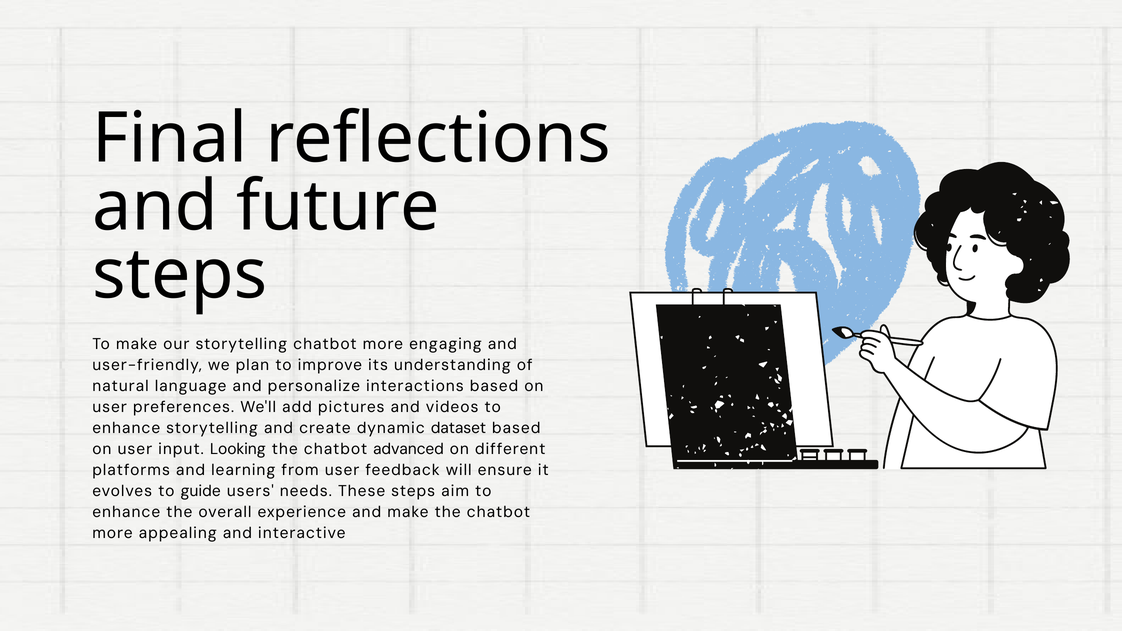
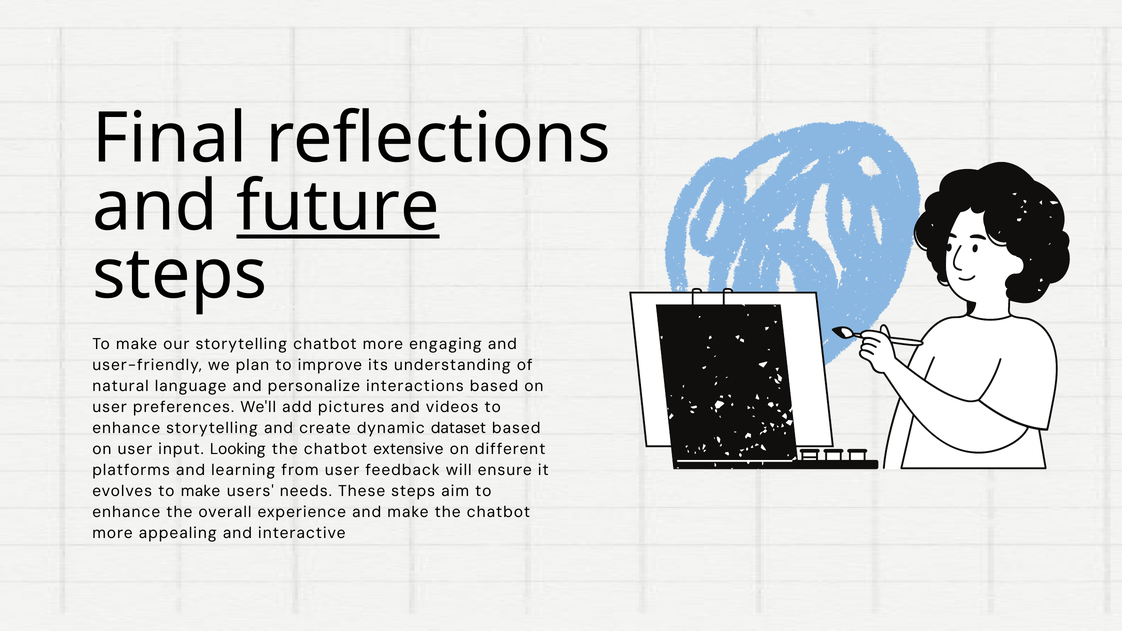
future underline: none -> present
advanced: advanced -> extensive
evolves to guide: guide -> make
